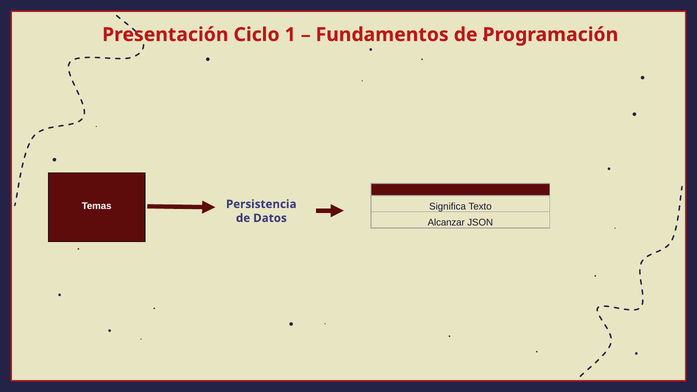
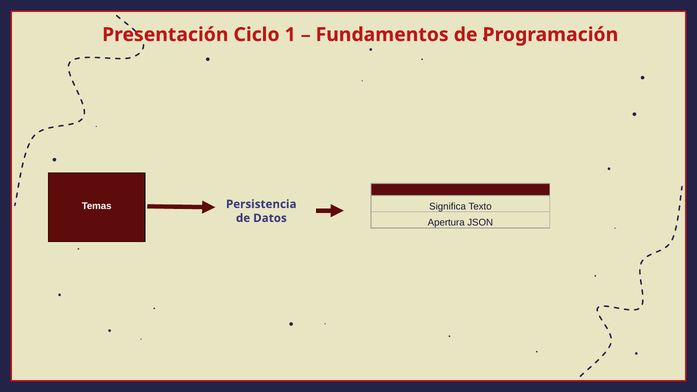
Alcanzar: Alcanzar -> Apertura
